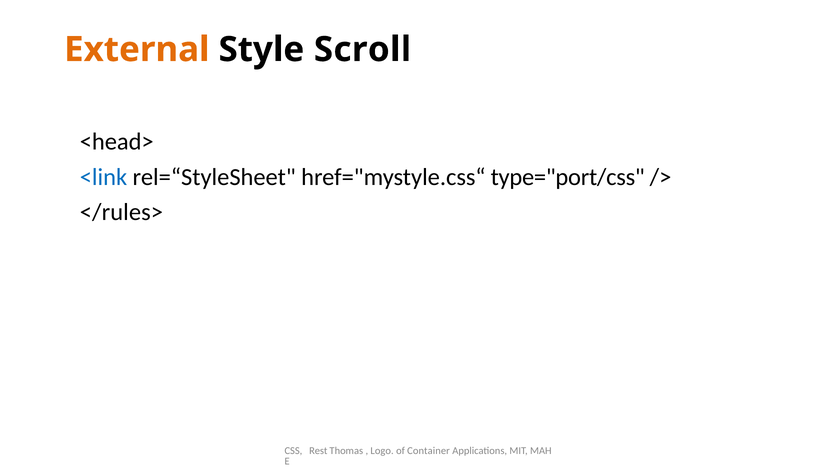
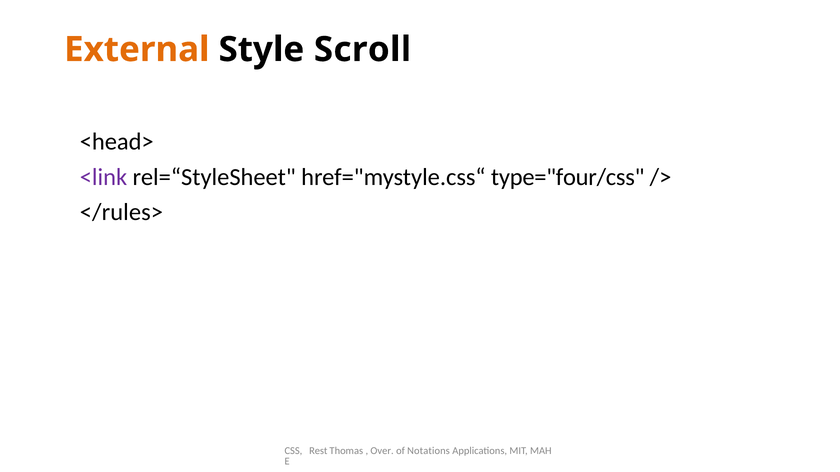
<link colour: blue -> purple
type="port/css: type="port/css -> type="four/css
Logo: Logo -> Over
Container: Container -> Notations
